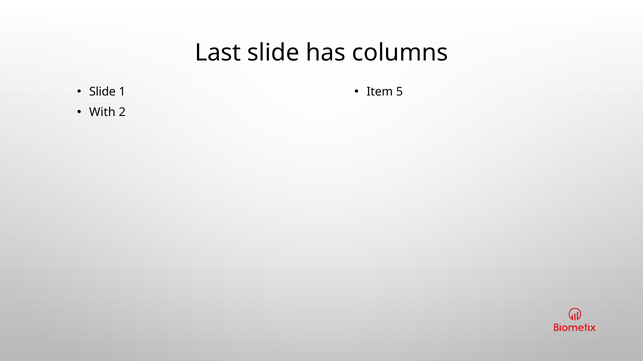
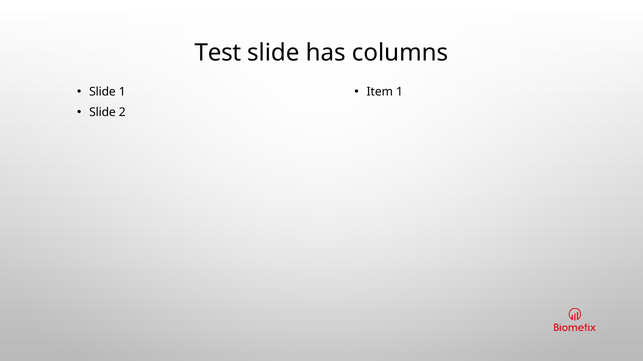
Last: Last -> Test
Item 5: 5 -> 1
With at (102, 113): With -> Slide
